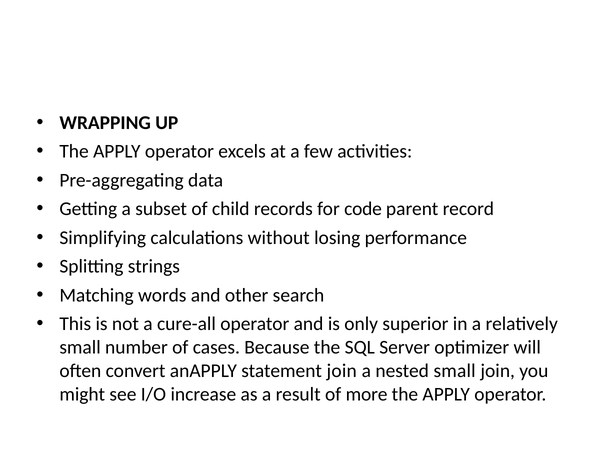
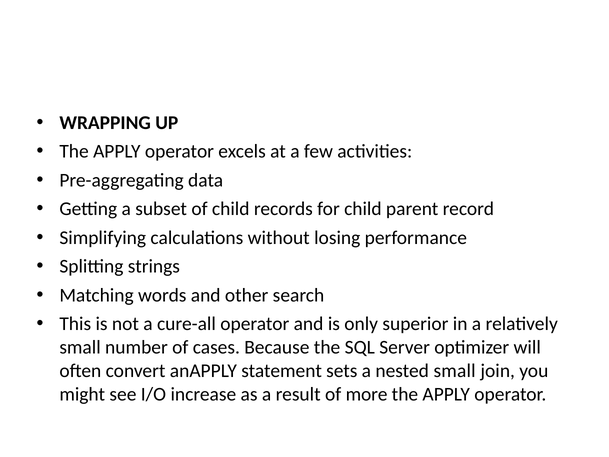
for code: code -> child
statement join: join -> sets
